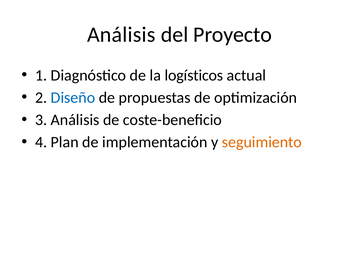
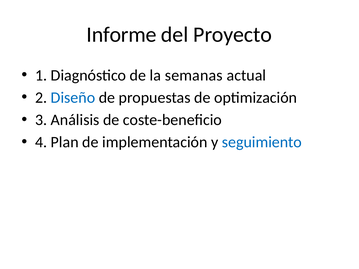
Análisis at (121, 35): Análisis -> Informe
logísticos: logísticos -> semanas
seguimiento colour: orange -> blue
